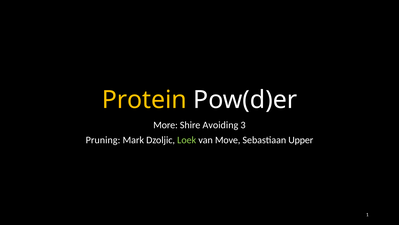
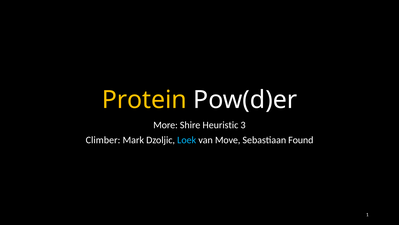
Avoiding: Avoiding -> Heuristic
Pruning: Pruning -> Climber
Loek colour: light green -> light blue
Upper: Upper -> Found
